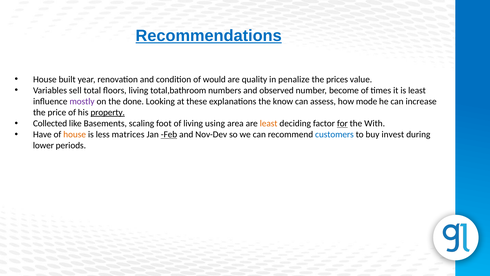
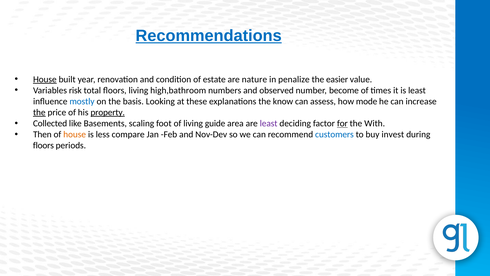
House at (45, 79) underline: none -> present
would: would -> estate
quality: quality -> nature
prices: prices -> easier
sell: sell -> risk
total,bathroom: total,bathroom -> high,bathroom
mostly colour: purple -> blue
done: done -> basis
the at (39, 112) underline: none -> present
using: using -> guide
least at (269, 123) colour: orange -> purple
Have: Have -> Then
matrices: matrices -> compare
Feb underline: present -> none
lower at (43, 145): lower -> floors
